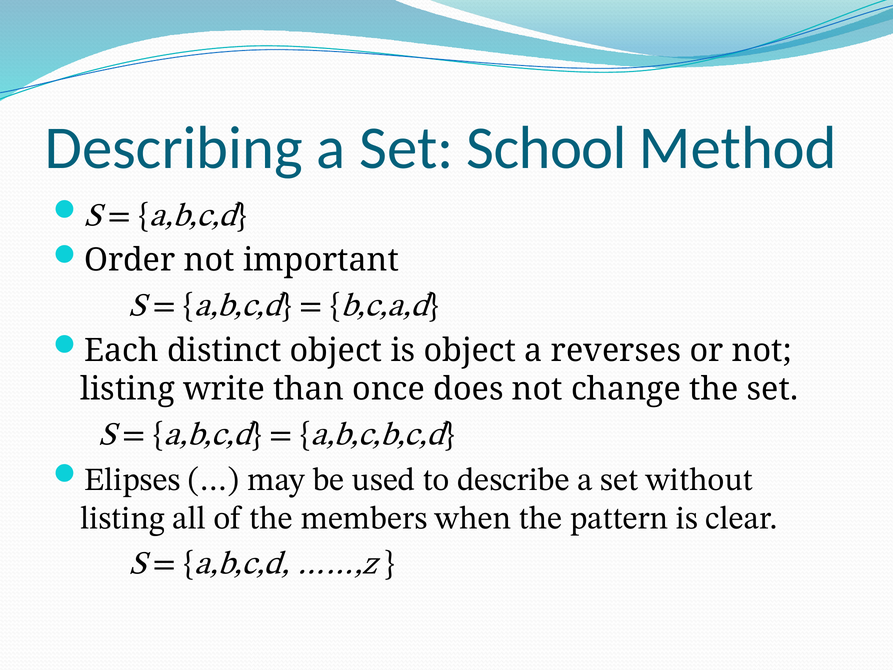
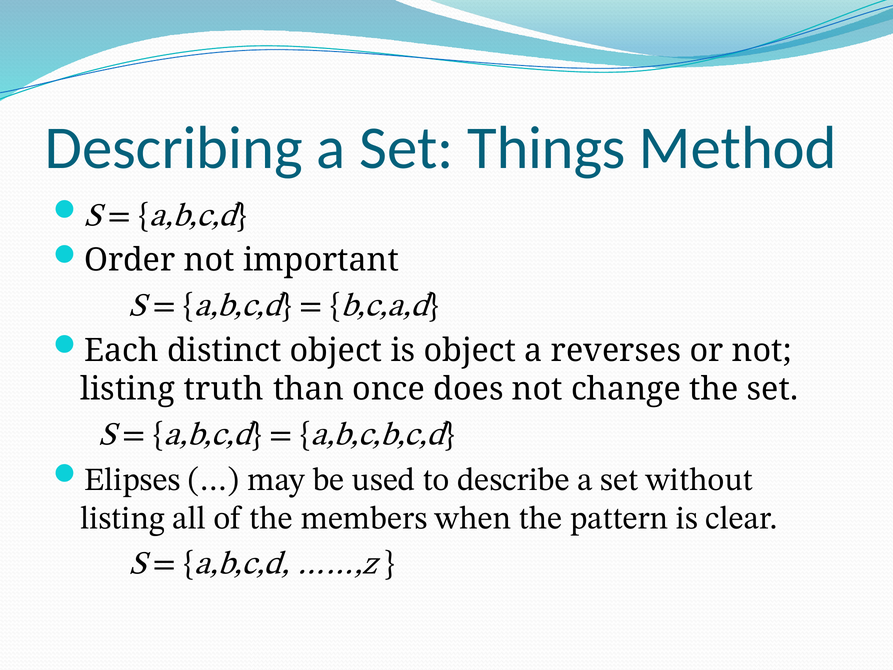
School: School -> Things
write: write -> truth
